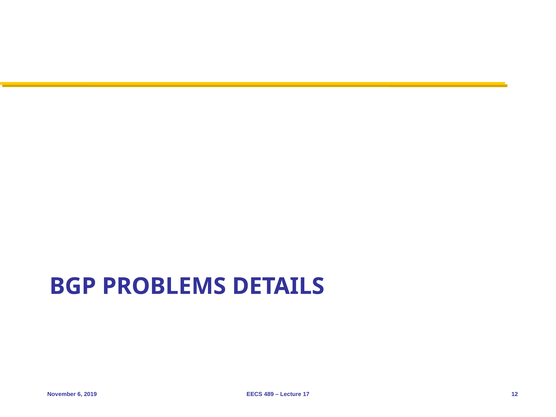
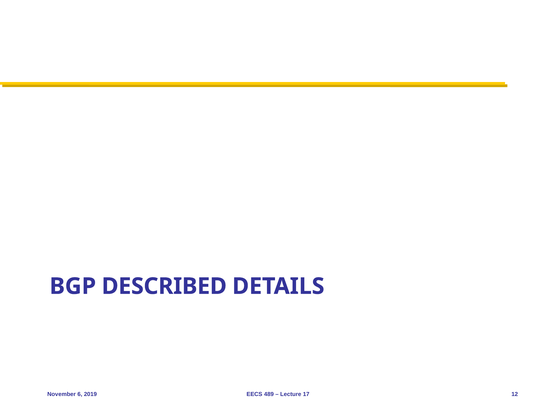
PROBLEMS: PROBLEMS -> DESCRIBED
